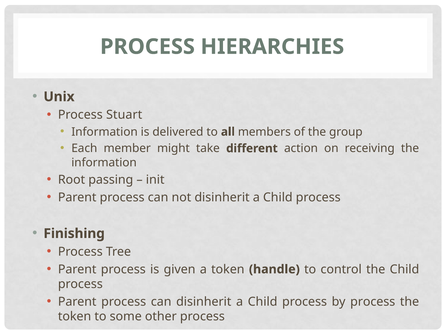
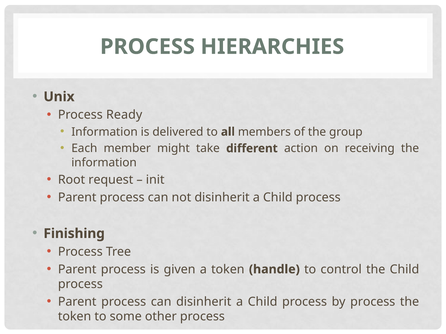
Stuart: Stuart -> Ready
passing: passing -> request
